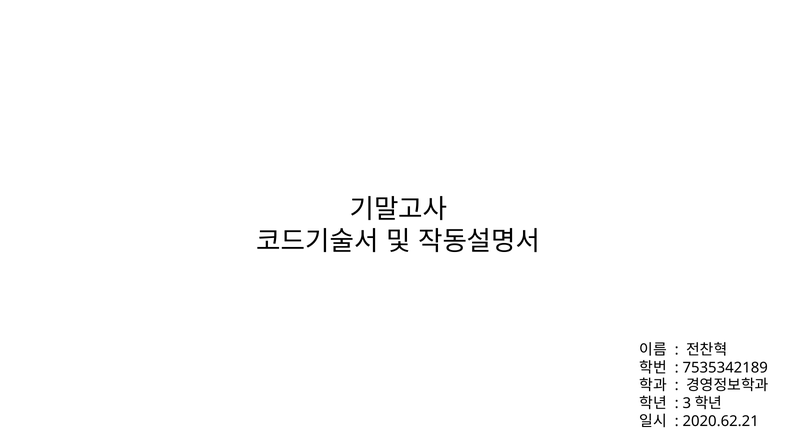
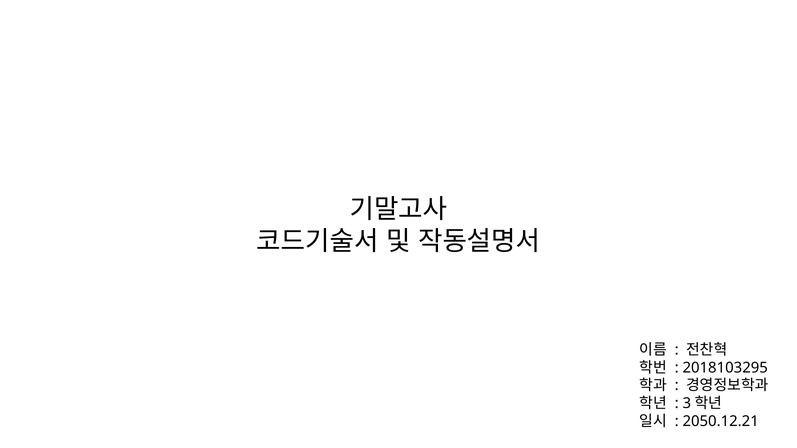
7535342189: 7535342189 -> 2018103295
2020.62.21: 2020.62.21 -> 2050.12.21
